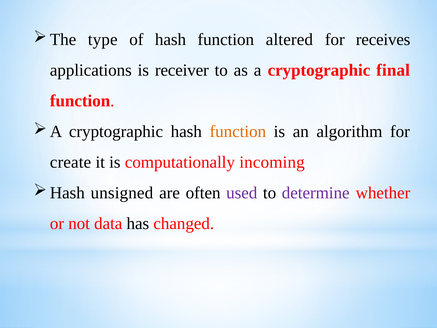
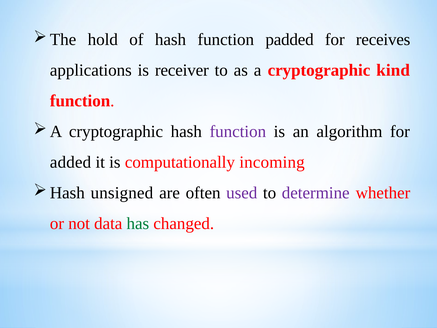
type: type -> hold
altered: altered -> padded
final: final -> kind
function at (238, 131) colour: orange -> purple
create: create -> added
has colour: black -> green
